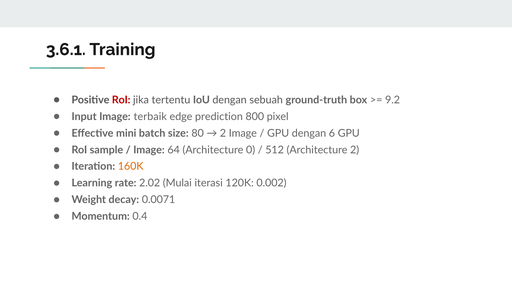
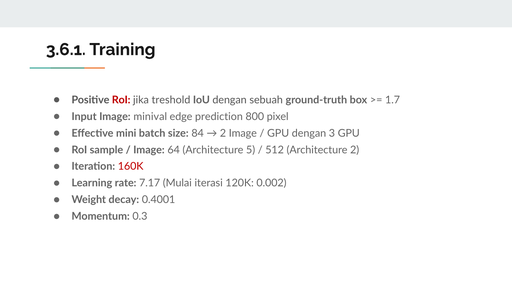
tertentu: tertentu -> treshold
9.2: 9.2 -> 1.7
terbaik: terbaik -> minival
80: 80 -> 84
6: 6 -> 3
0: 0 -> 5
160K colour: orange -> red
2.02: 2.02 -> 7.17
0.0071: 0.0071 -> 0.4001
0.4: 0.4 -> 0.3
